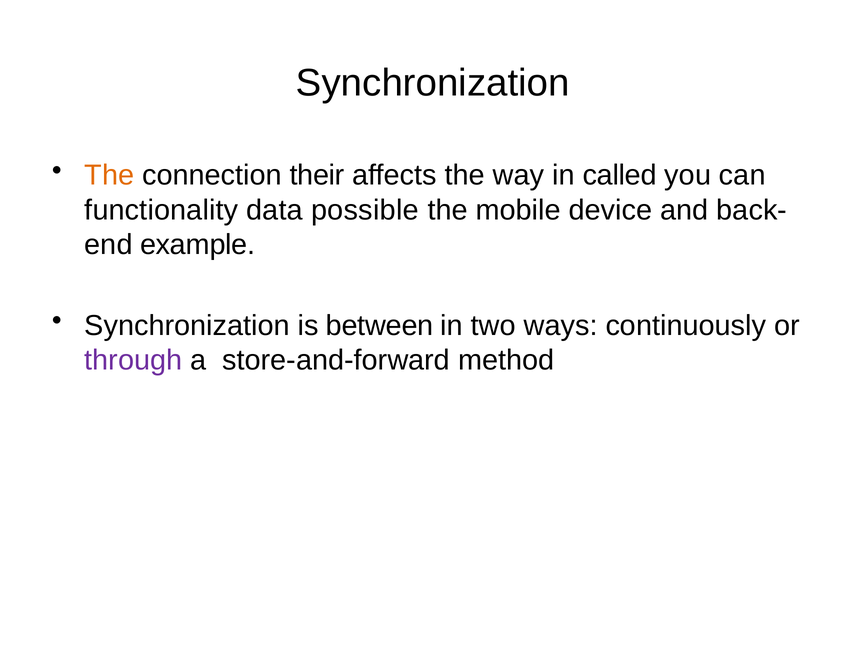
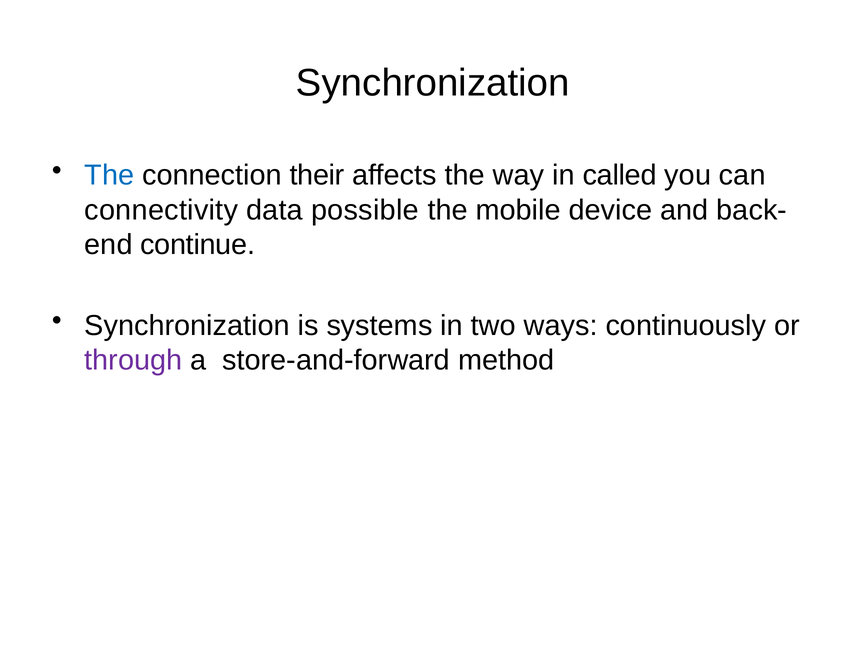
The at (109, 175) colour: orange -> blue
functionality: functionality -> connectivity
example: example -> continue
between: between -> systems
